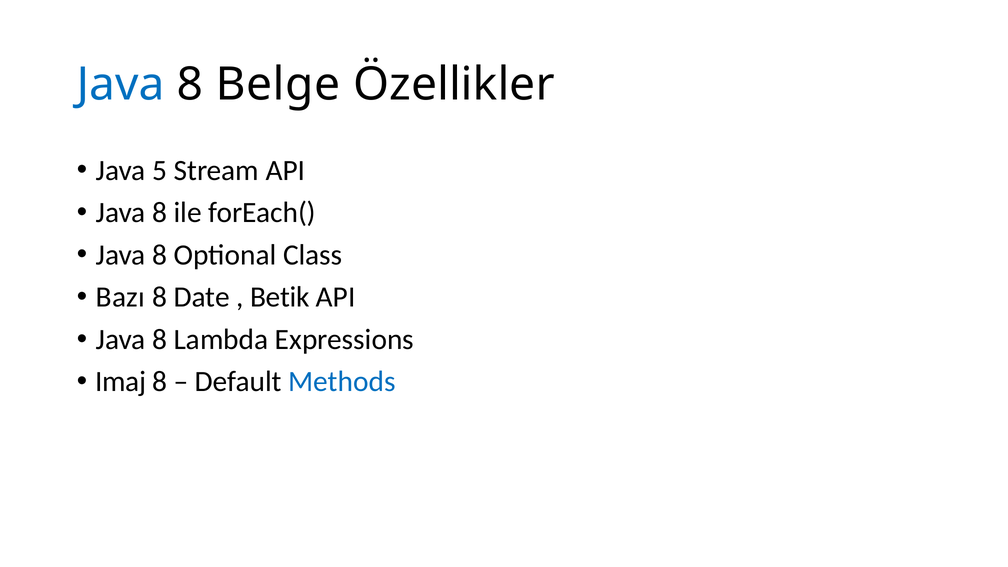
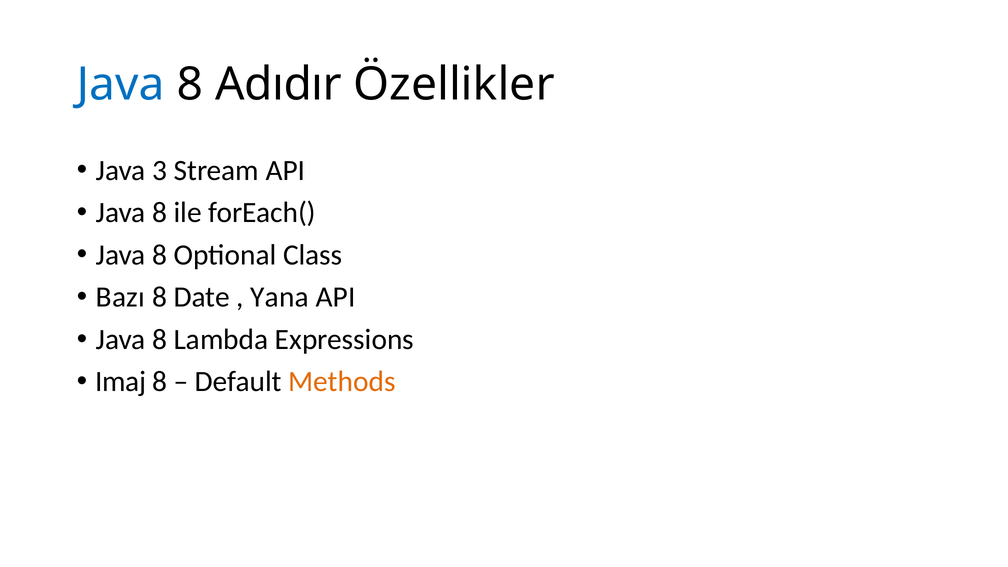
Belge: Belge -> Adıdır
5: 5 -> 3
Betik: Betik -> Yana
Methods colour: blue -> orange
